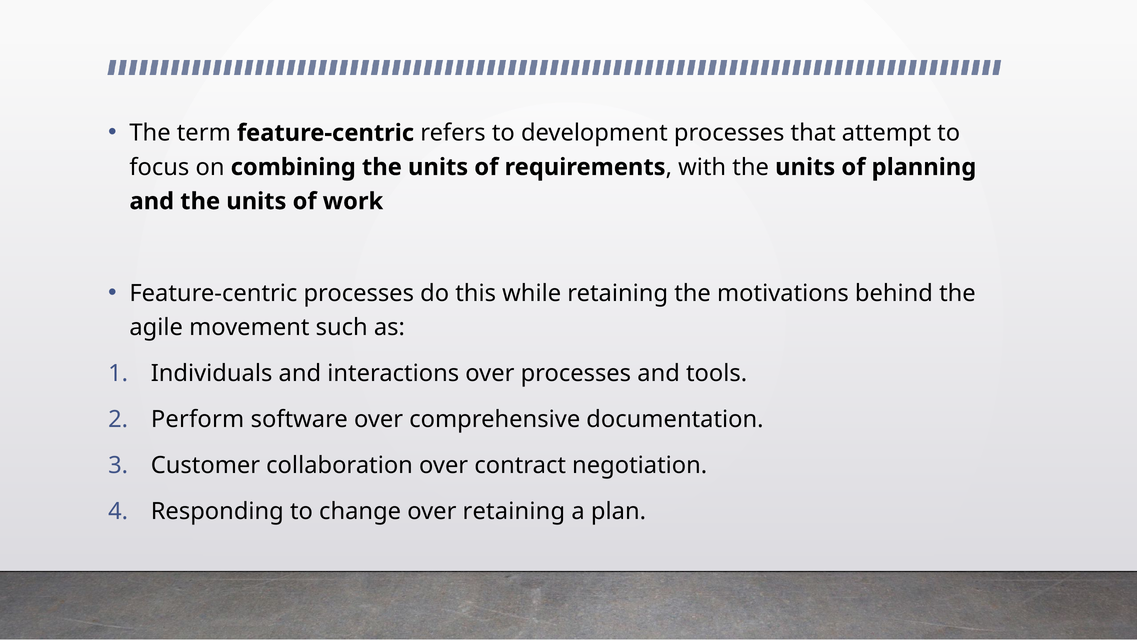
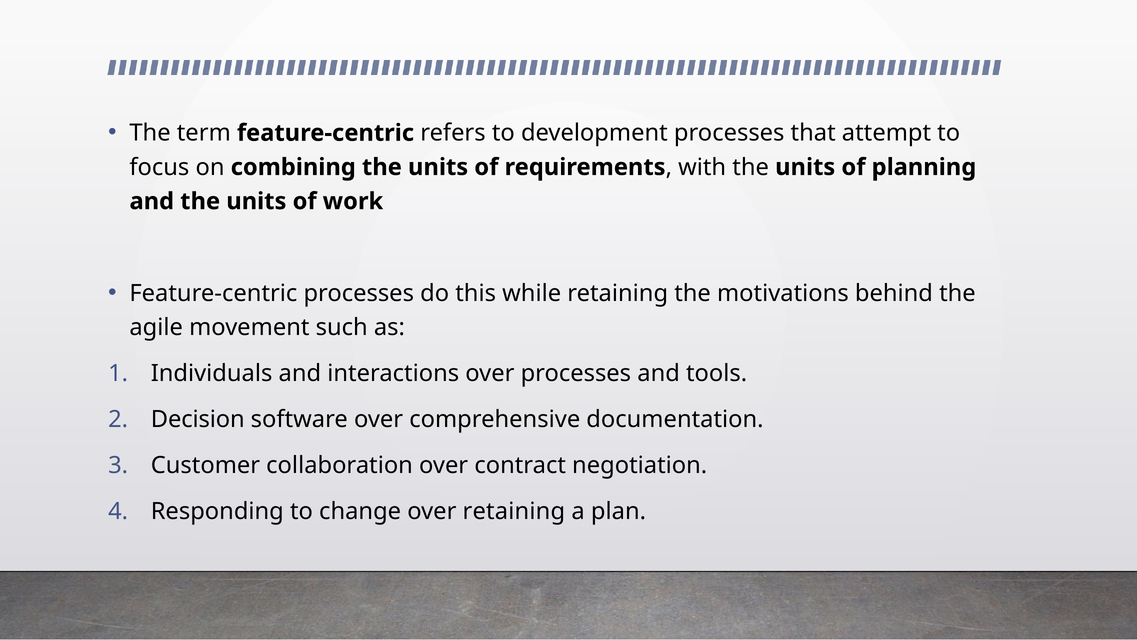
Perform: Perform -> Decision
